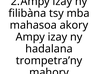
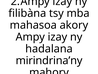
trompetra’ny: trompetra’ny -> mirindrina’ny
